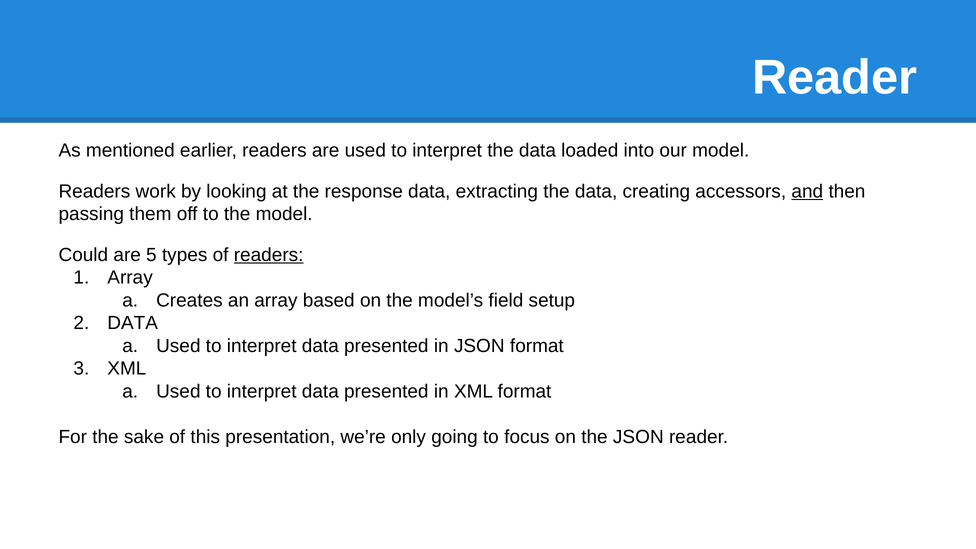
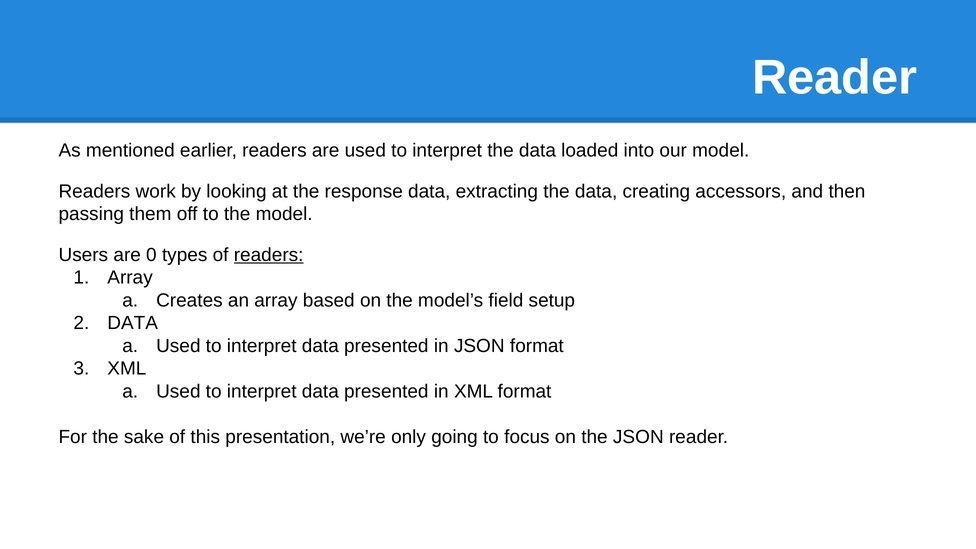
and underline: present -> none
Could: Could -> Users
5: 5 -> 0
